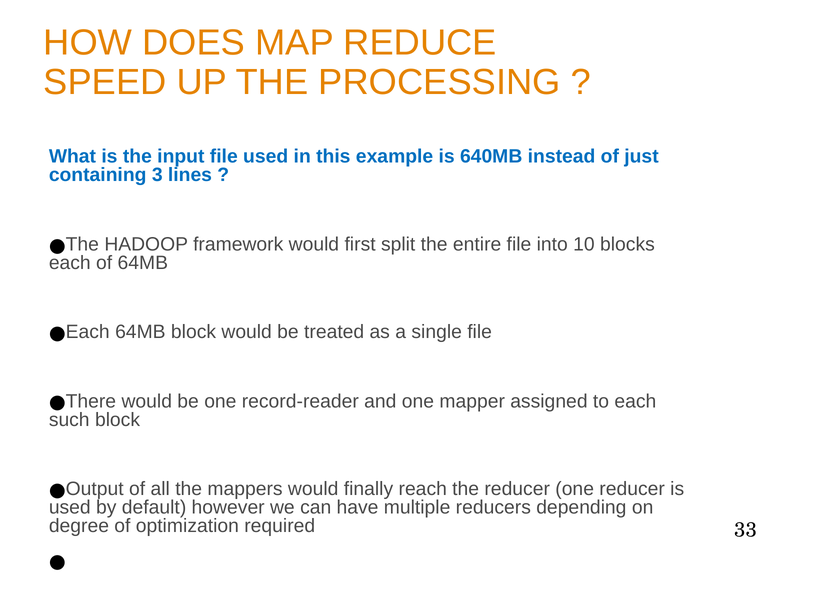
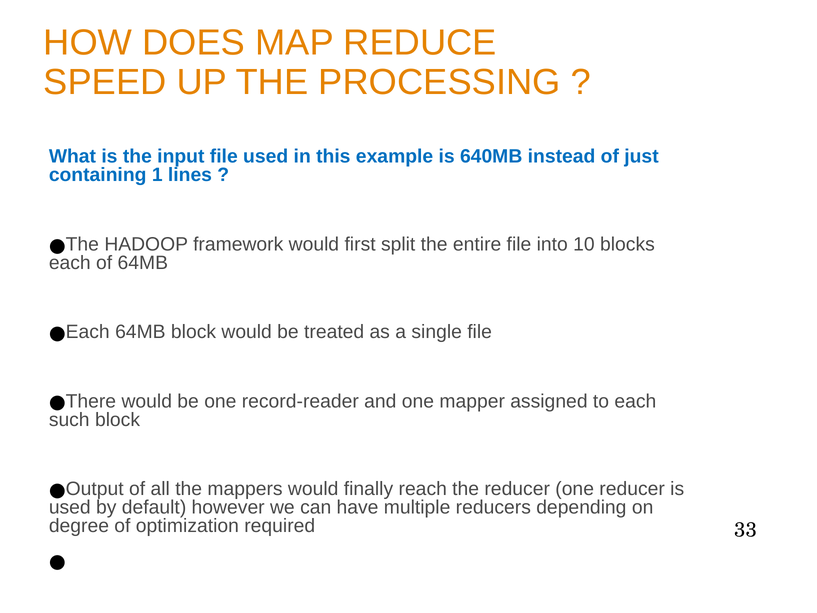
3: 3 -> 1
